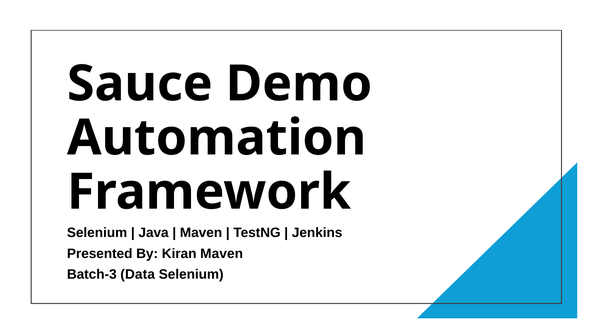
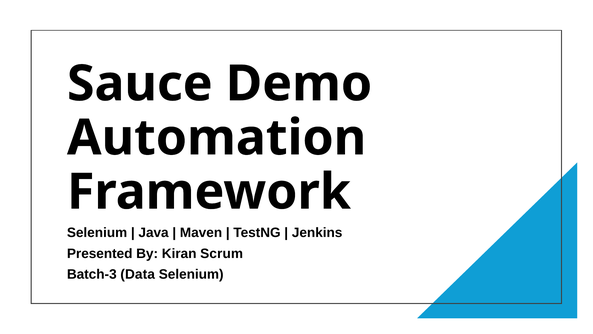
Kiran Maven: Maven -> Scrum
